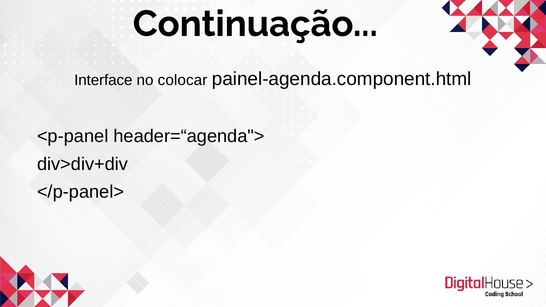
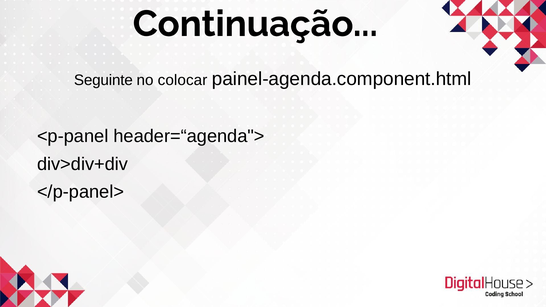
Interface: Interface -> Seguinte
